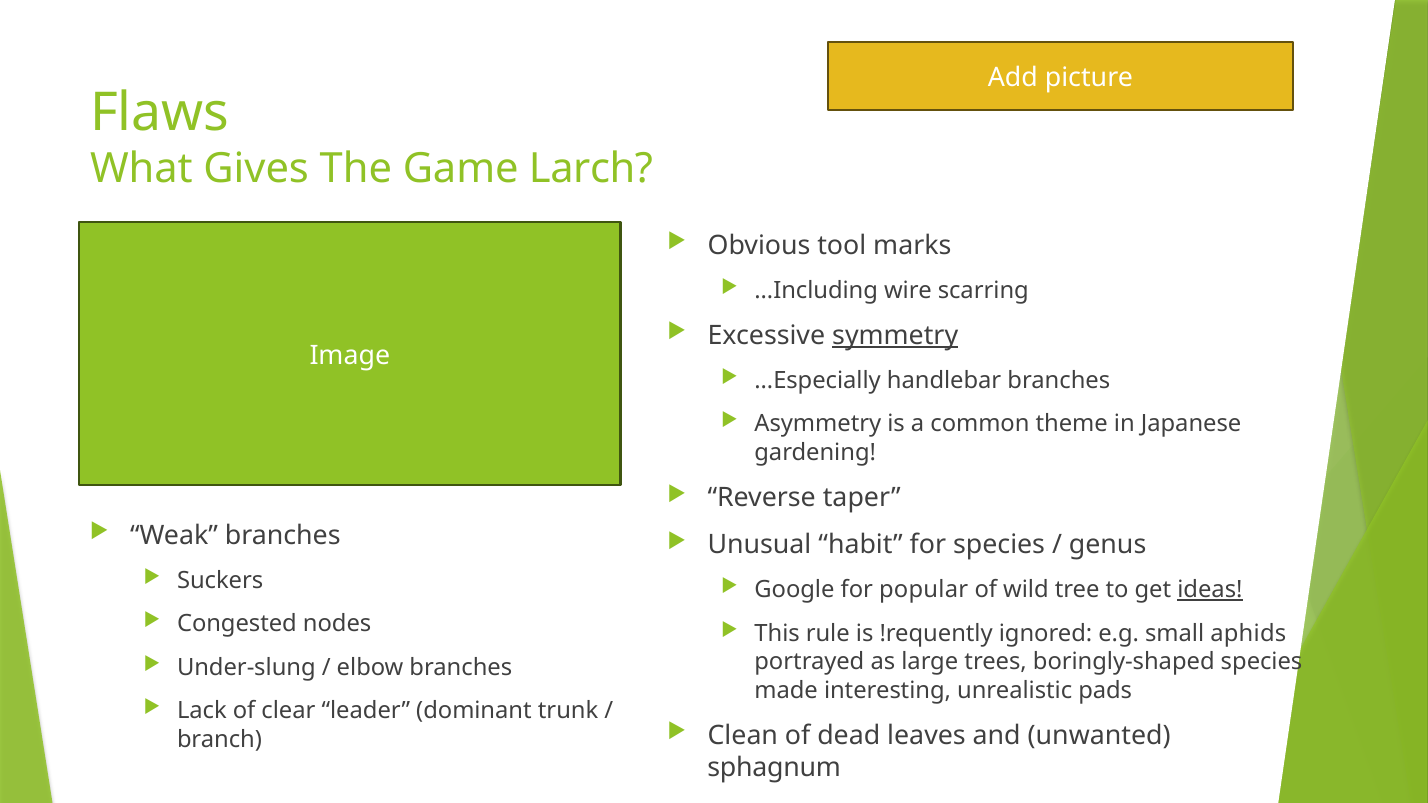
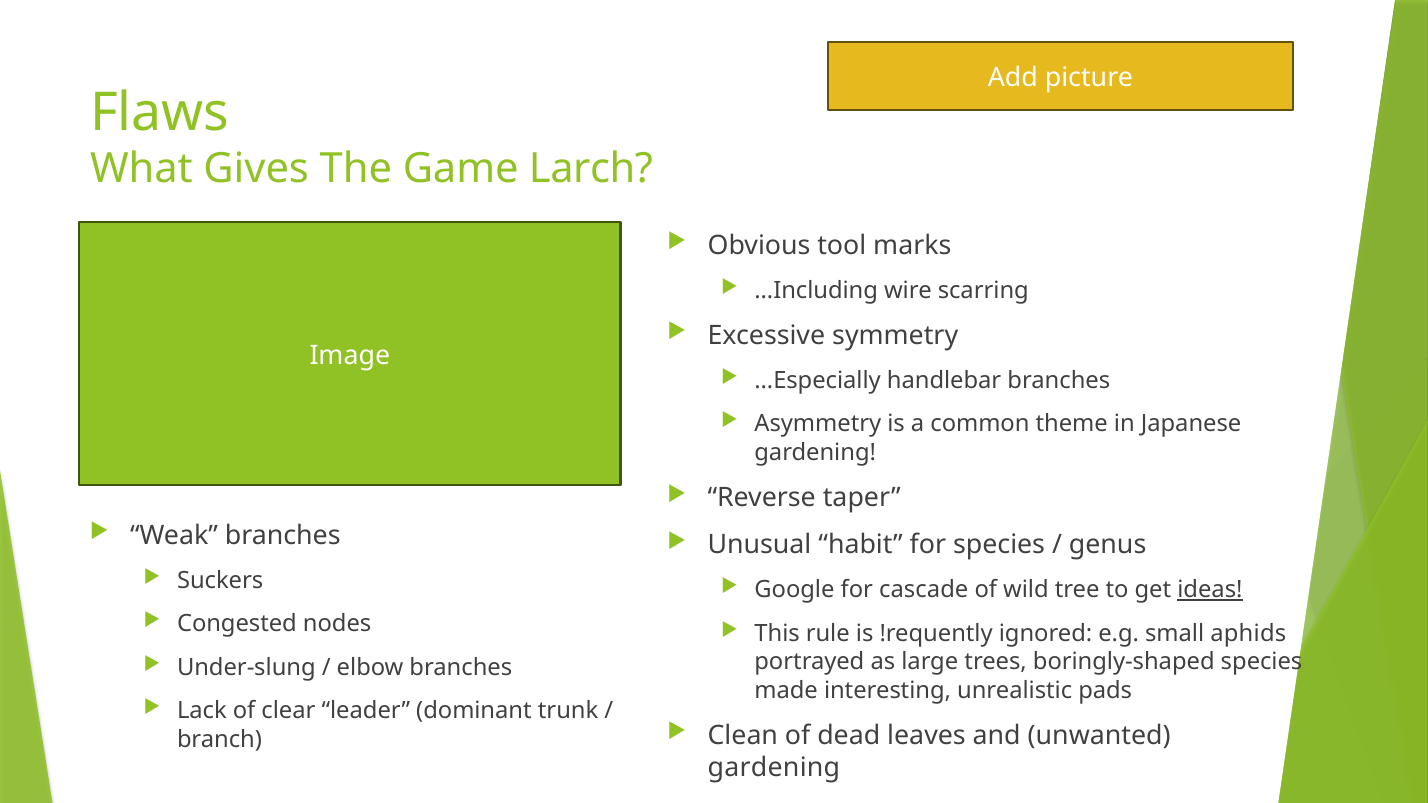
symmetry underline: present -> none
popular: popular -> cascade
sphagnum at (774, 768): sphagnum -> gardening
